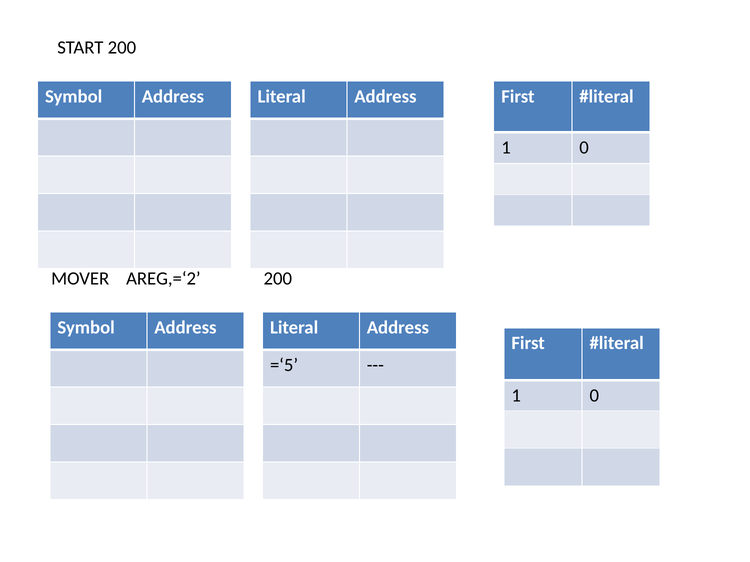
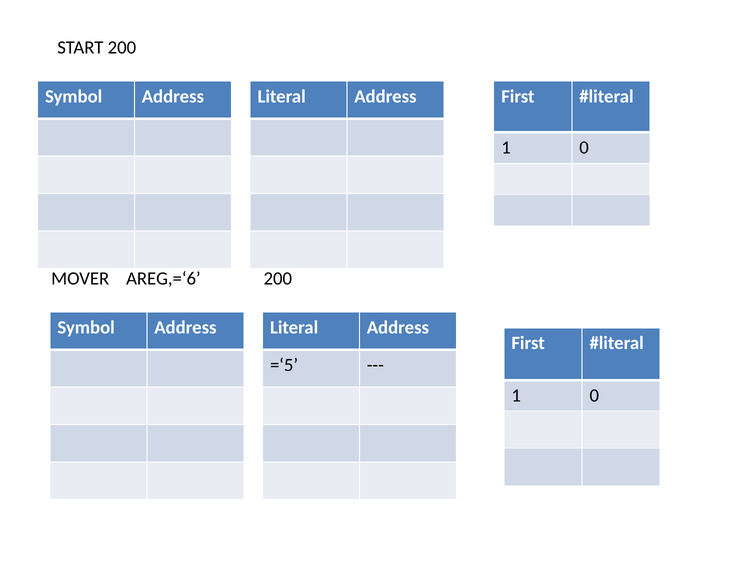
AREG,=‘2: AREG,=‘2 -> AREG,=‘6
